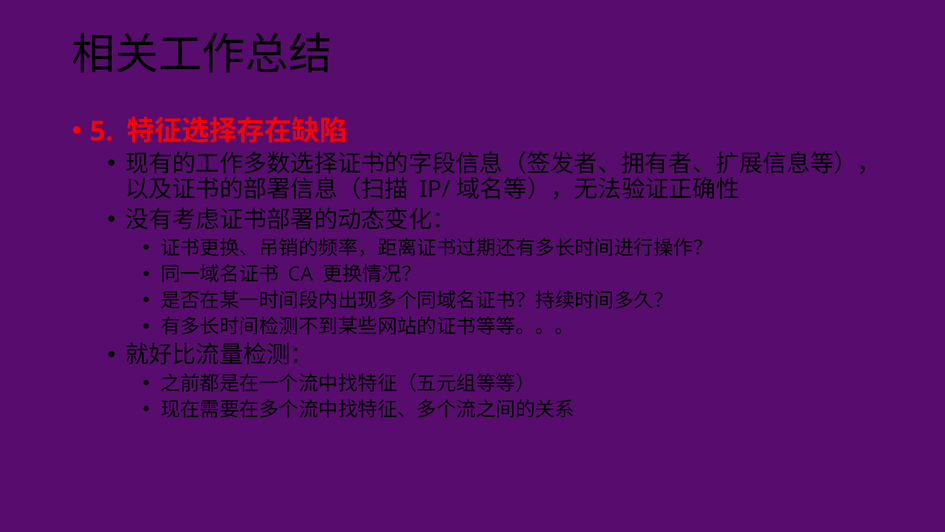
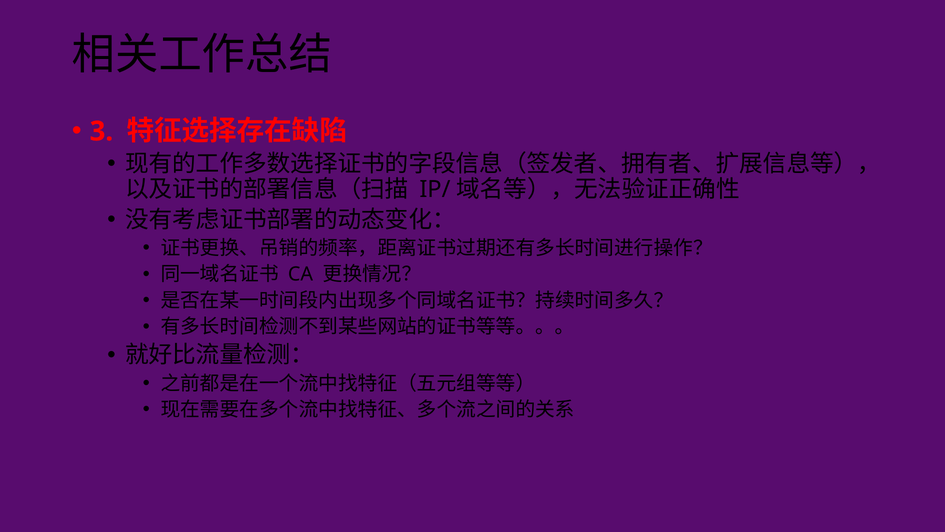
5: 5 -> 3
